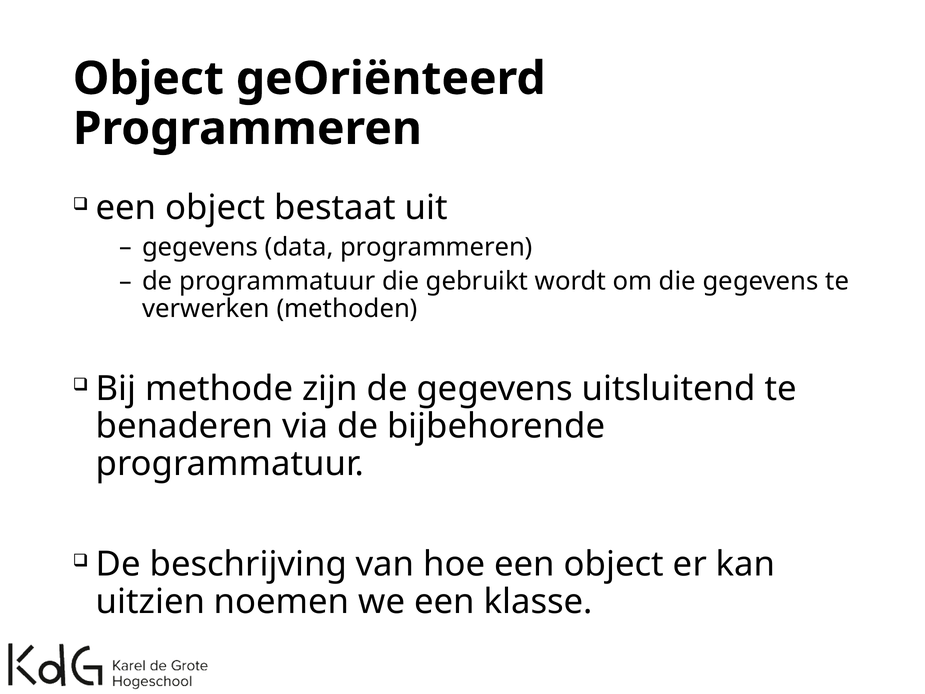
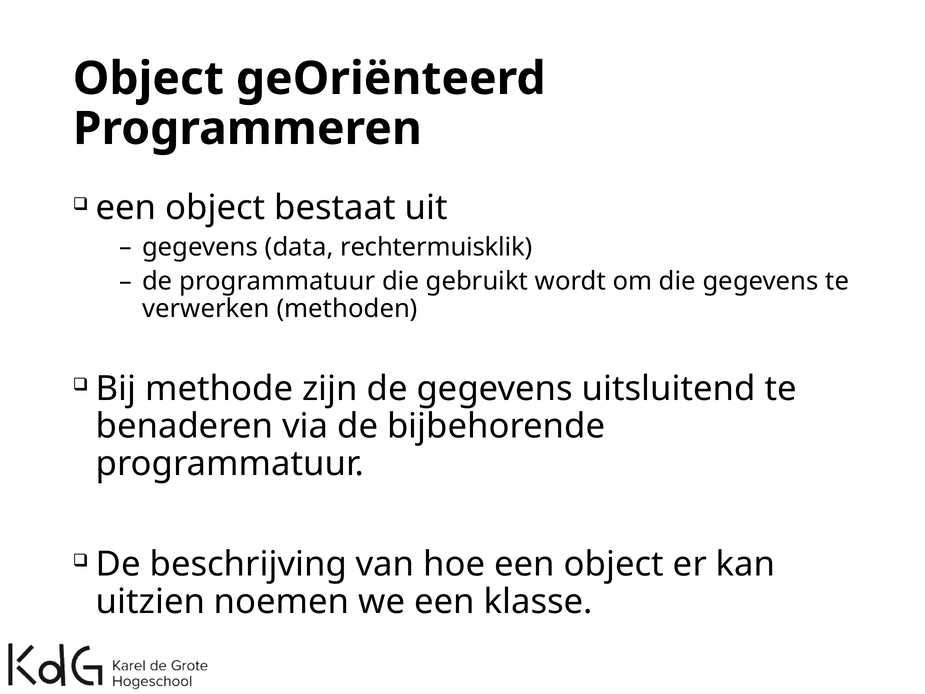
data programmeren: programmeren -> rechtermuisklik
